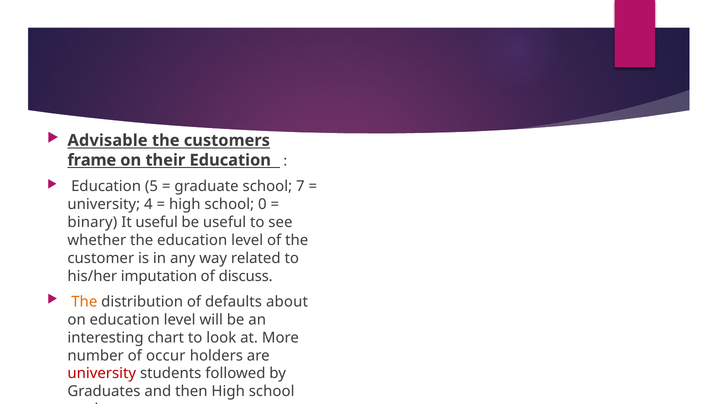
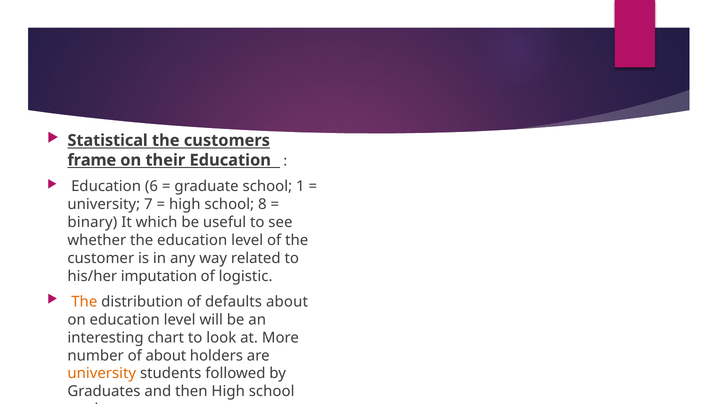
Advisable: Advisable -> Statistical
5: 5 -> 6
7: 7 -> 1
4: 4 -> 7
0: 0 -> 8
It useful: useful -> which
discuss: discuss -> logistic
of occur: occur -> about
university at (102, 373) colour: red -> orange
